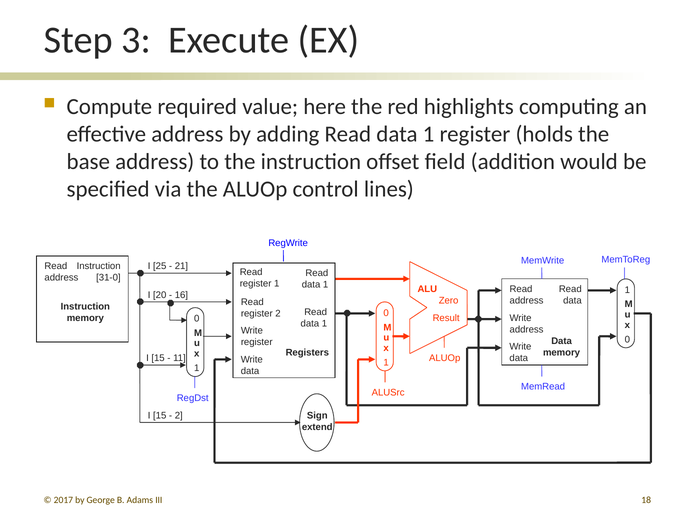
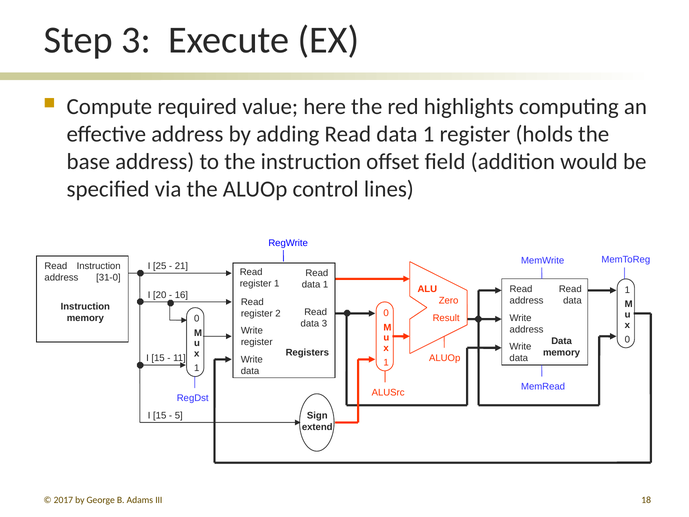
1 at (324, 323): 1 -> 3
2 at (179, 415): 2 -> 5
